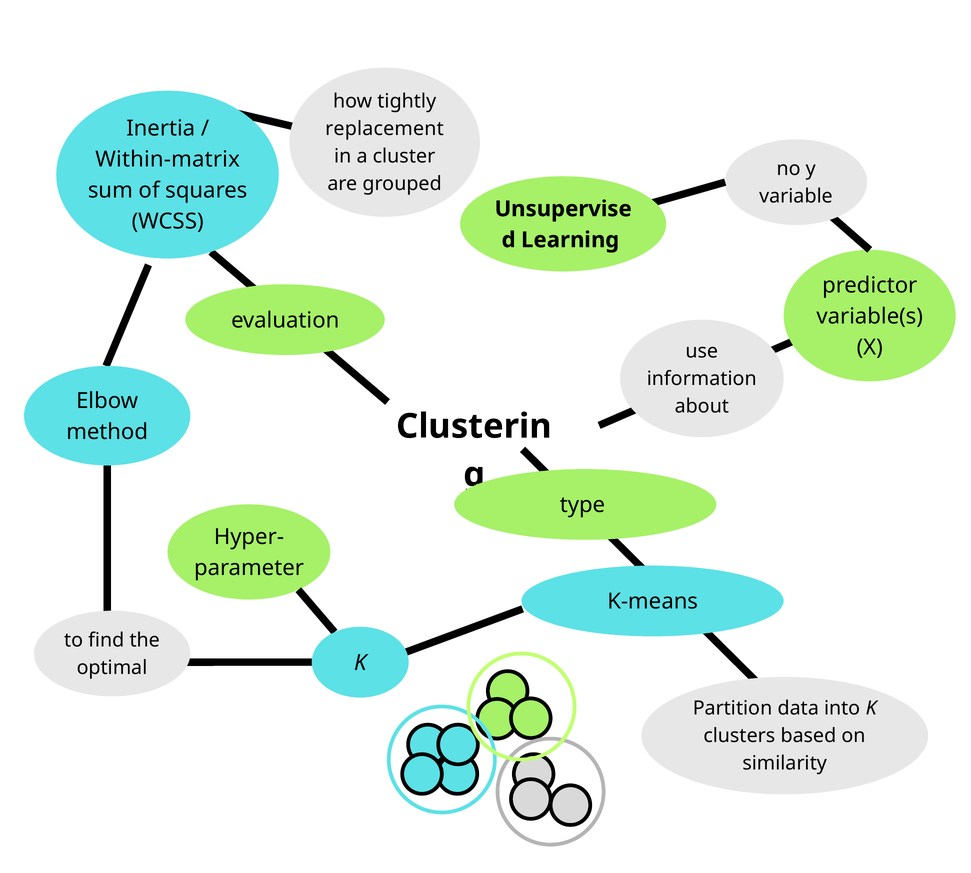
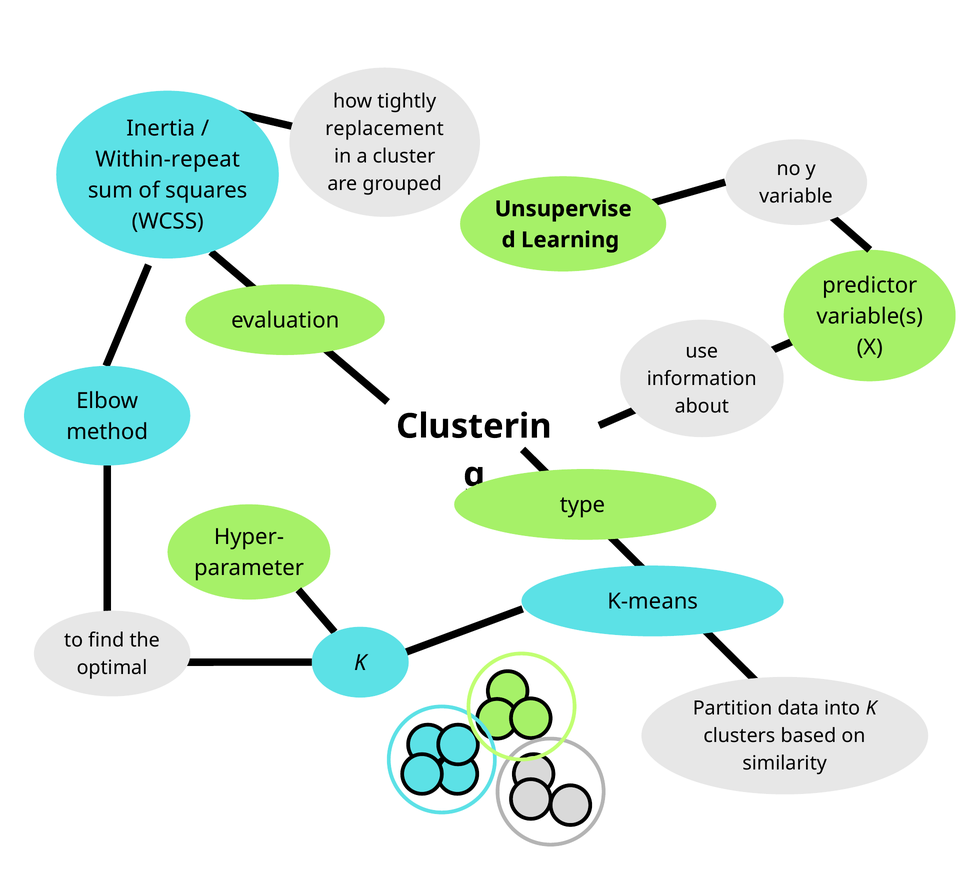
Within-matrix: Within-matrix -> Within-repeat
